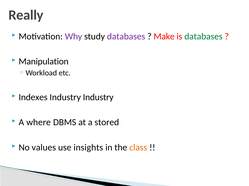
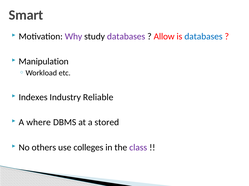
Really: Really -> Smart
Make: Make -> Allow
databases at (203, 37) colour: green -> blue
Industry Industry: Industry -> Reliable
values: values -> others
insights: insights -> colleges
class colour: orange -> purple
